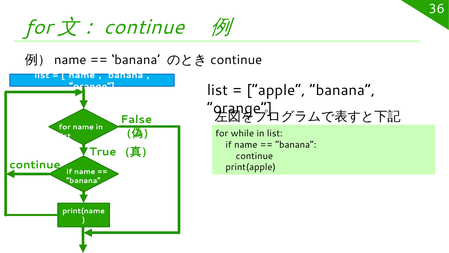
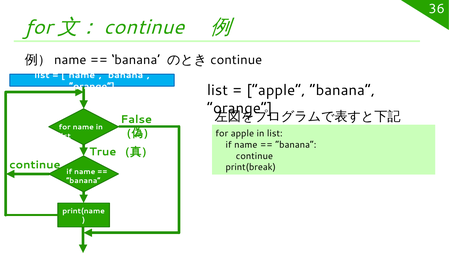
for while: while -> apple
print(apple: print(apple -> print(break
